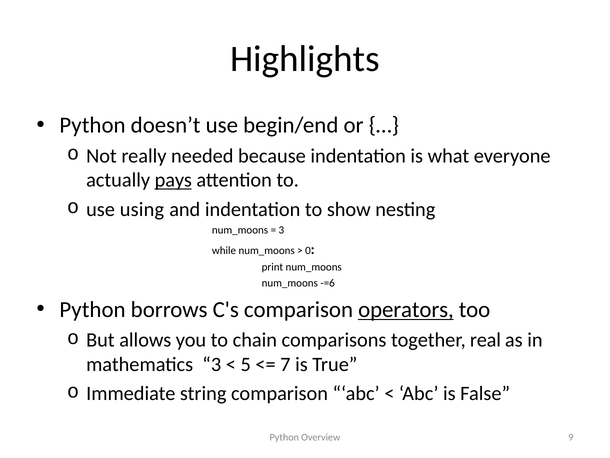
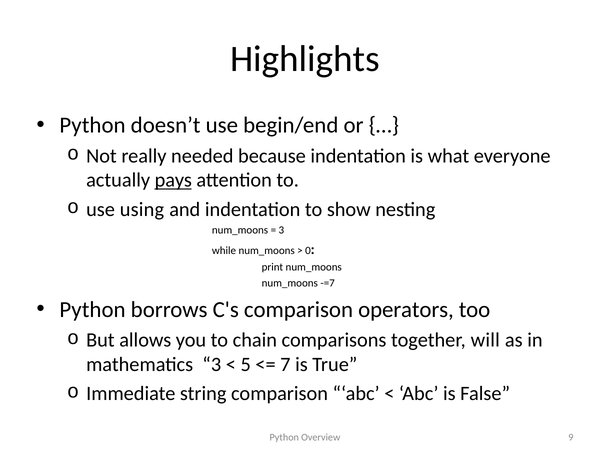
-=6: -=6 -> -=7
operators underline: present -> none
real: real -> will
